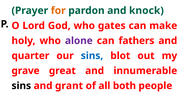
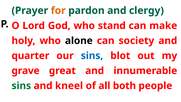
knock: knock -> clergy
gates: gates -> stand
alone colour: purple -> black
fathers: fathers -> society
sins at (21, 86) colour: black -> green
grant: grant -> kneel
